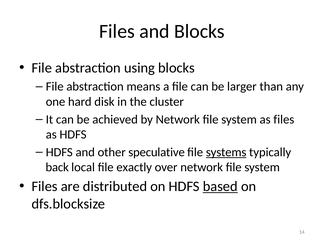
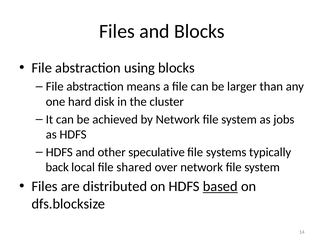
as files: files -> jobs
systems underline: present -> none
exactly: exactly -> shared
